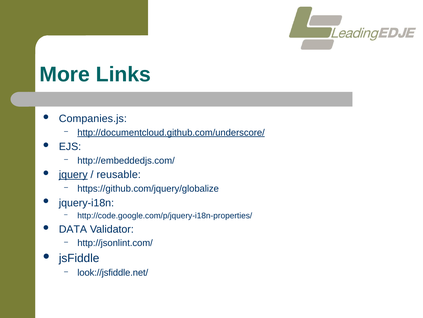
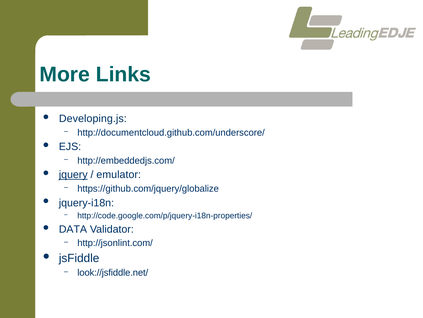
Companies.js: Companies.js -> Developing.js
http://documentcloud.github.com/underscore/ underline: present -> none
reusable: reusable -> emulator
